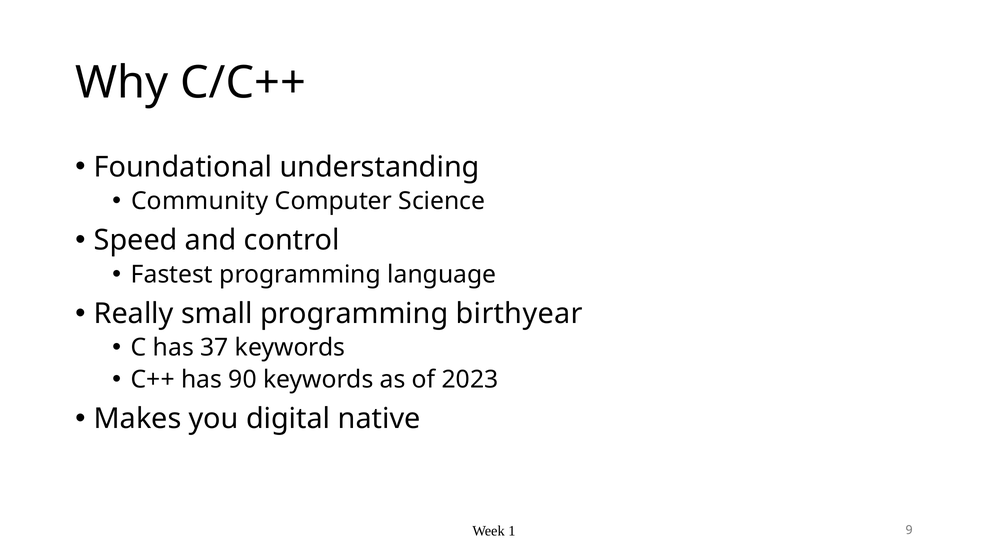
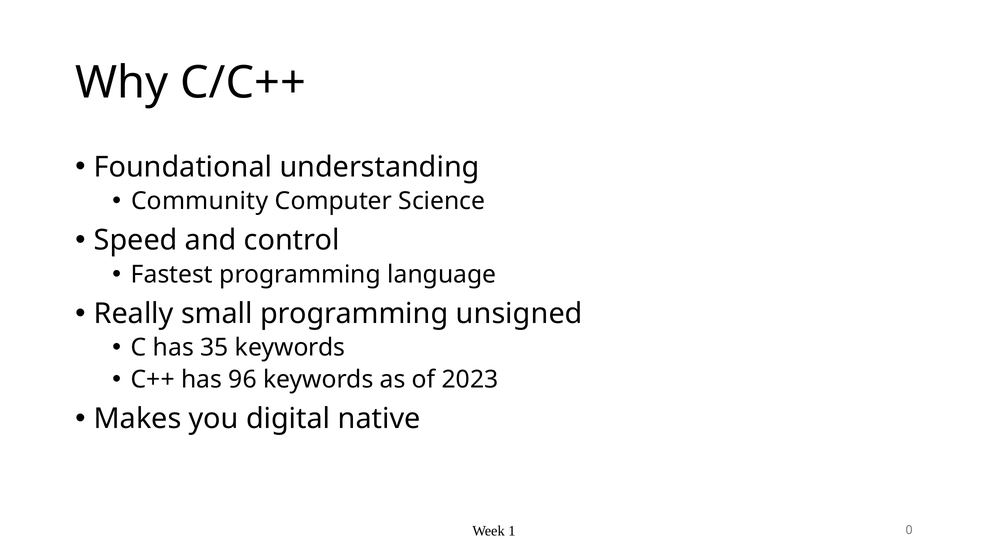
birthyear: birthyear -> unsigned
37: 37 -> 35
90: 90 -> 96
9: 9 -> 0
